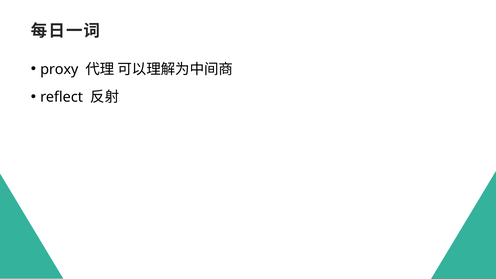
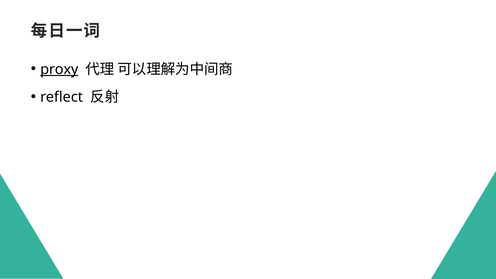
proxy underline: none -> present
